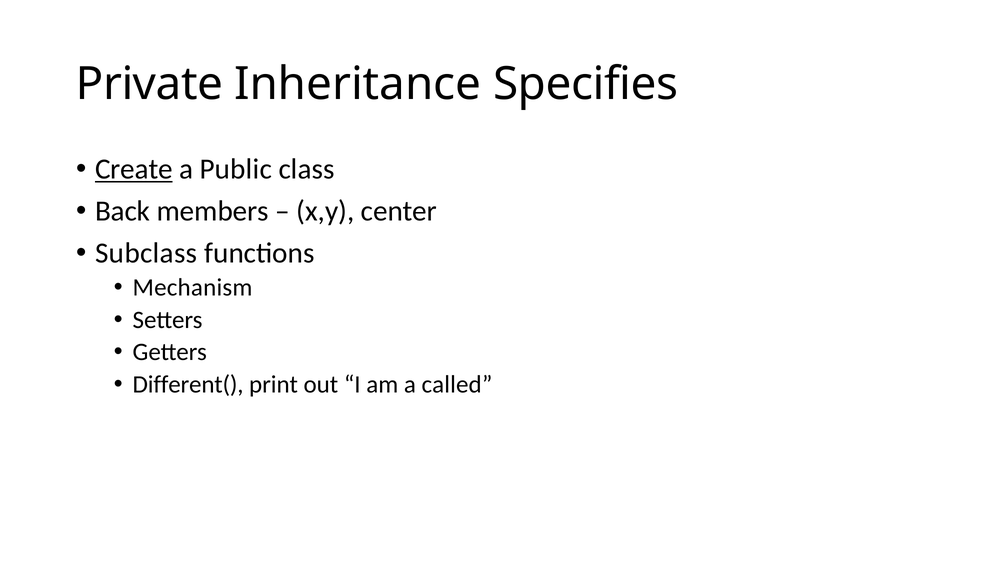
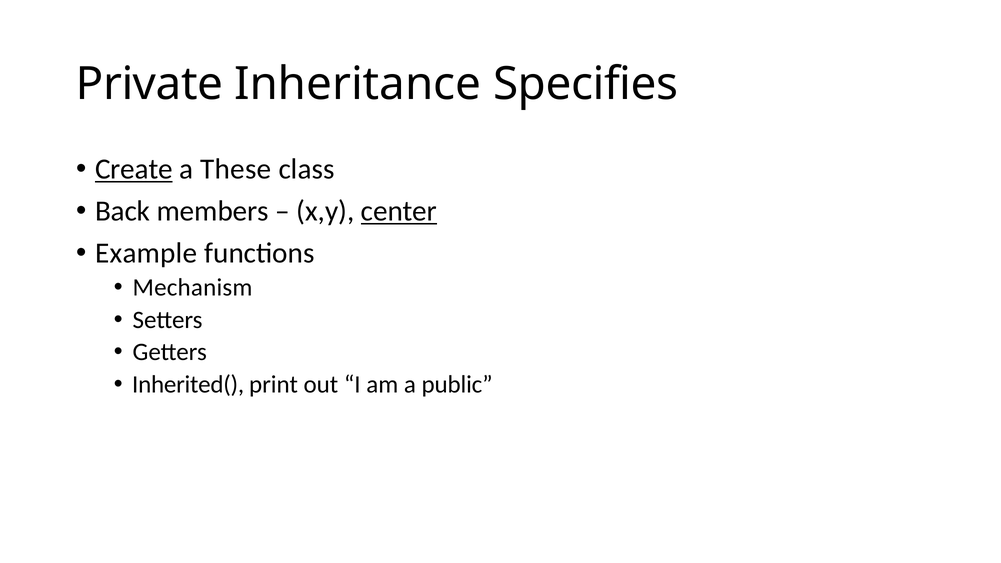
Public: Public -> These
center underline: none -> present
Subclass: Subclass -> Example
Different(: Different( -> Inherited(
called: called -> public
